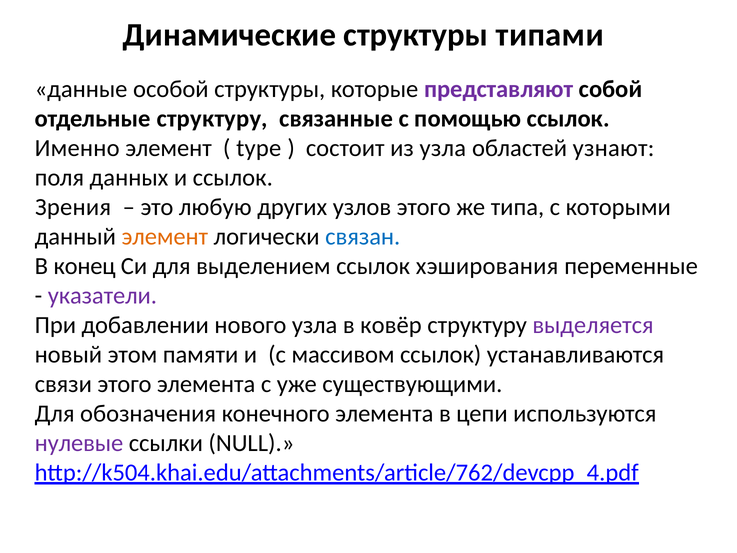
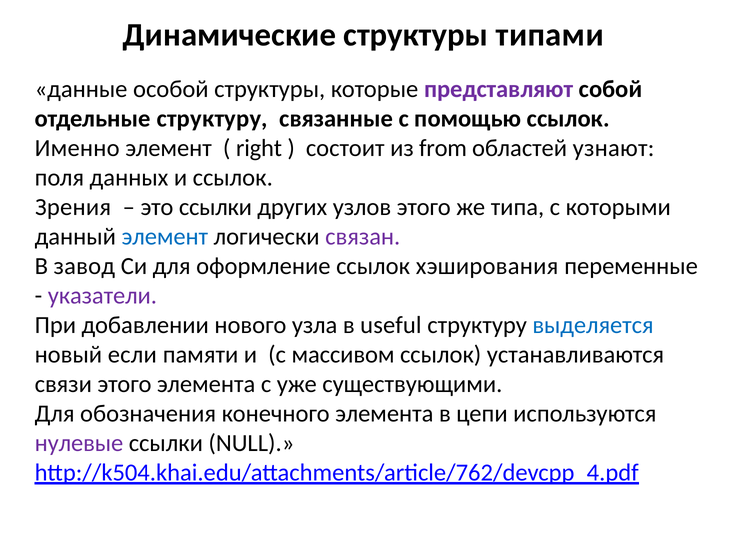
type: type -> right
из узла: узла -> from
это любую: любую -> ссылки
элемент at (165, 237) colour: orange -> blue
связан colour: blue -> purple
конец: конец -> завод
выделением: выделением -> оформление
ковёр: ковёр -> useful
выделяется colour: purple -> blue
этом: этом -> если
